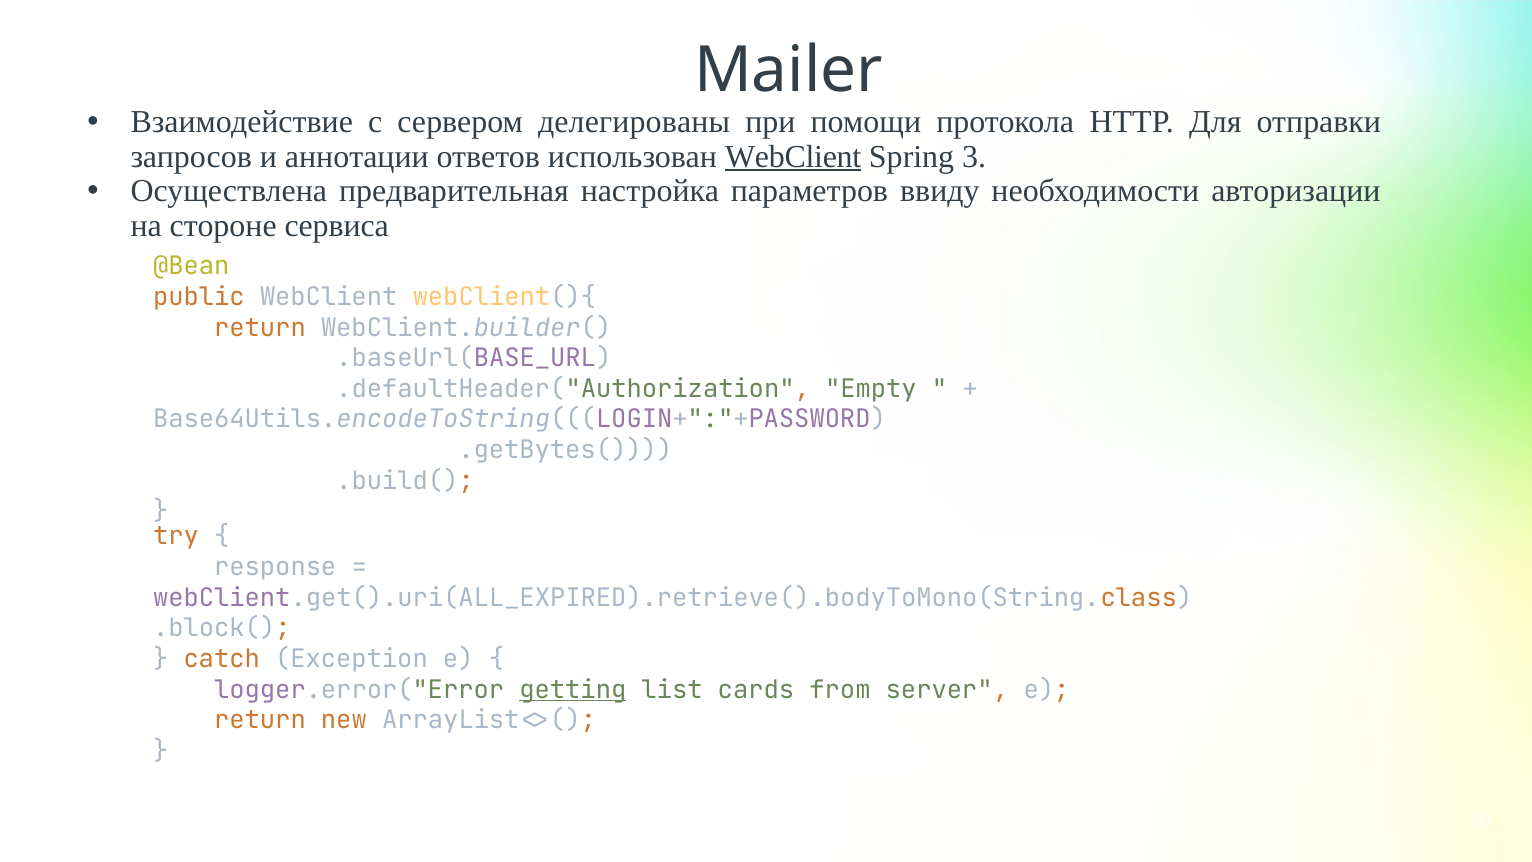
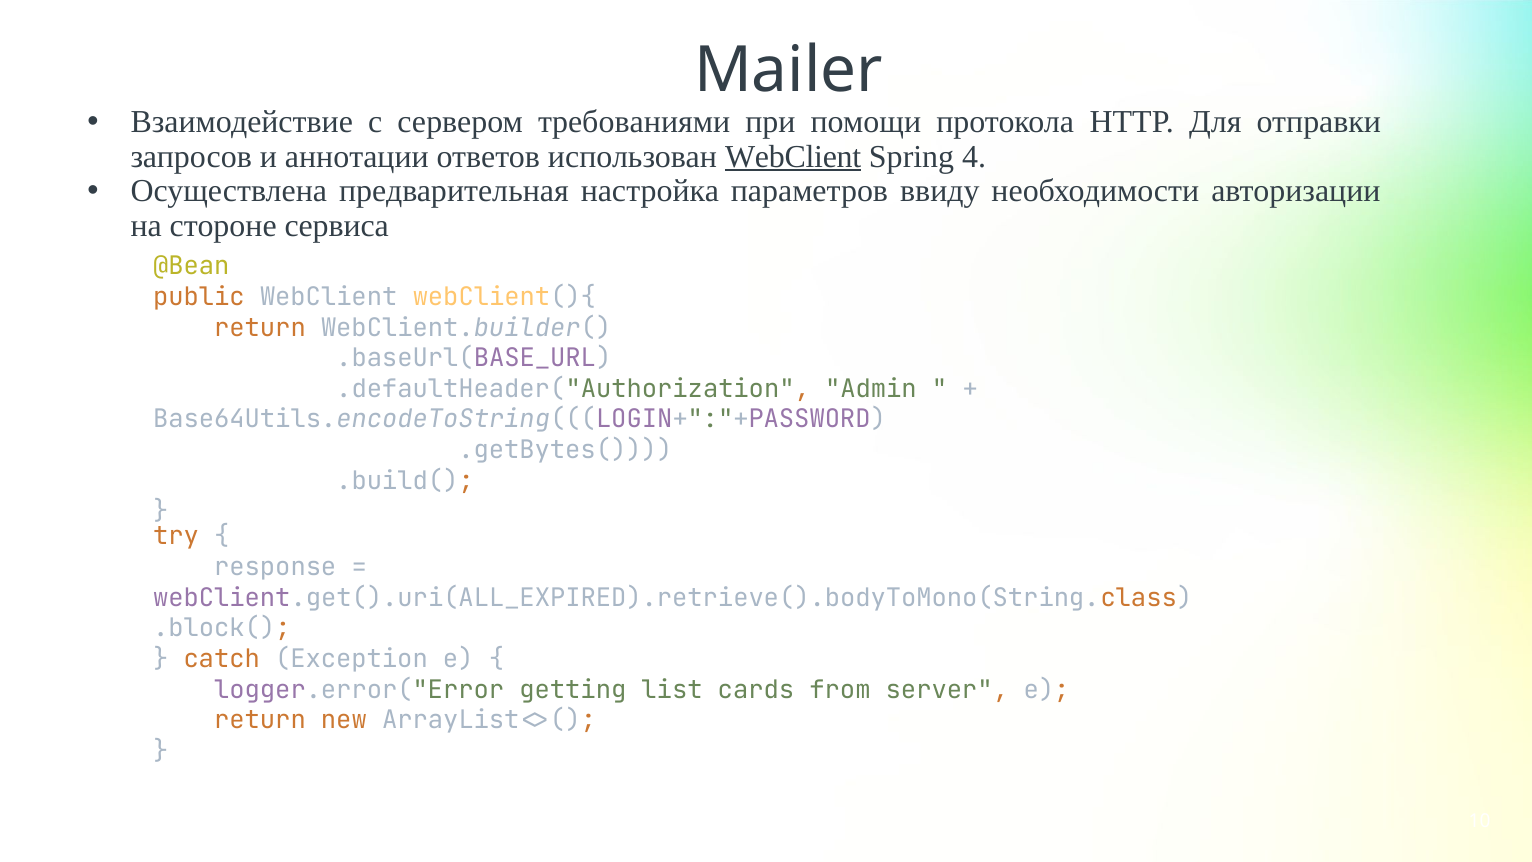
делегированы: делегированы -> требованиями
3: 3 -> 4
Empty: Empty -> Admin
getting underline: present -> none
